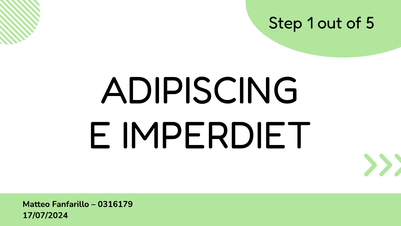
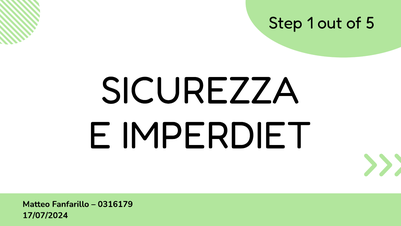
ADIPISCING: ADIPISCING -> SICUREZZA
